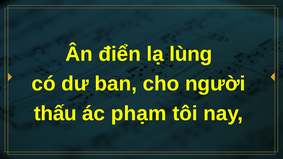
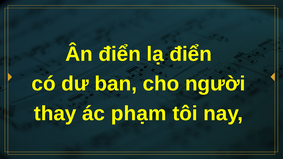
lạ lùng: lùng -> điển
thấu: thấu -> thay
